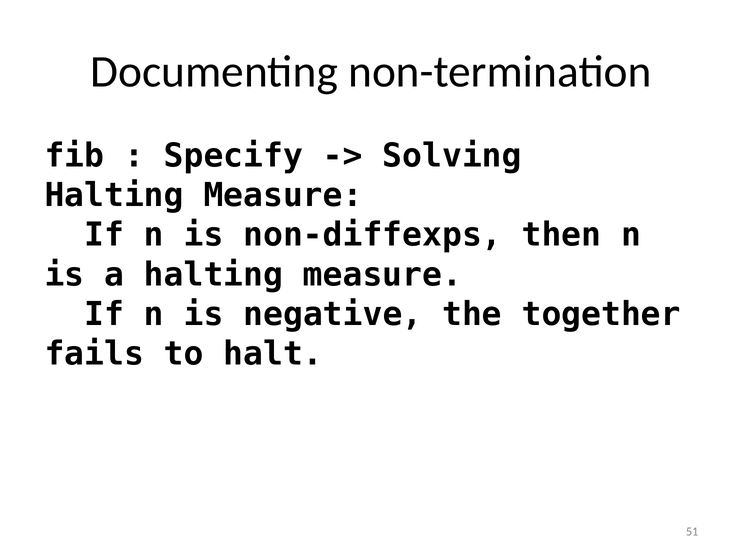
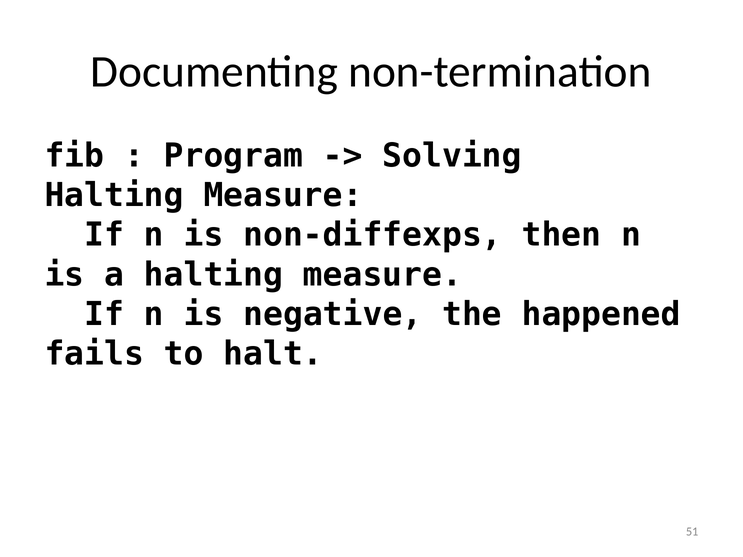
Specify: Specify -> Program
together: together -> happened
